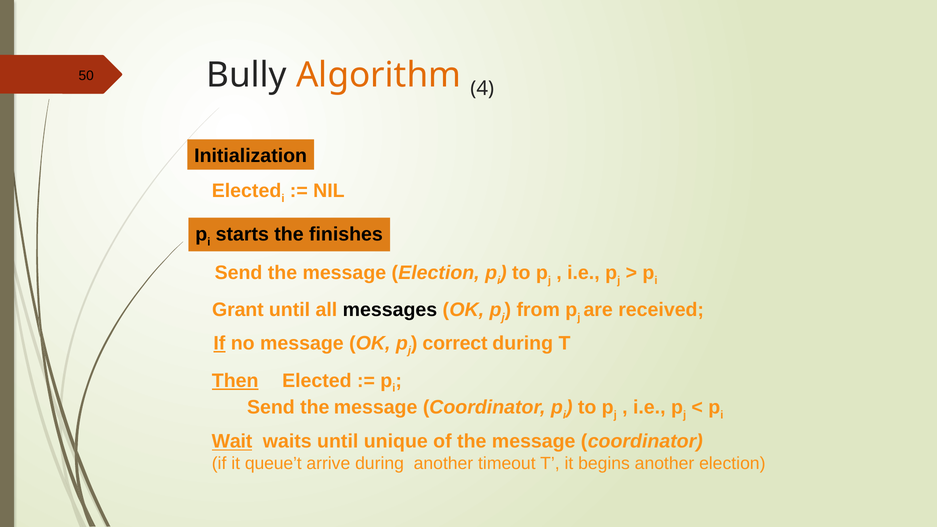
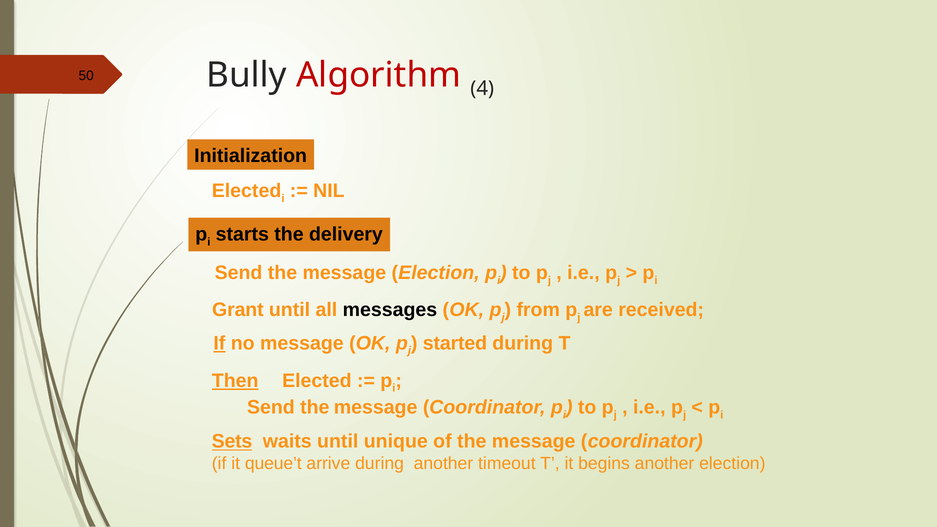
Algorithm colour: orange -> red
finishes: finishes -> delivery
correct: correct -> started
Wait: Wait -> Sets
